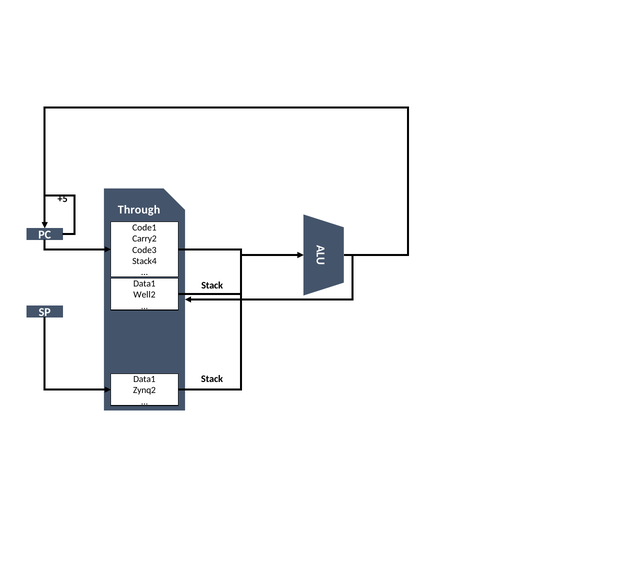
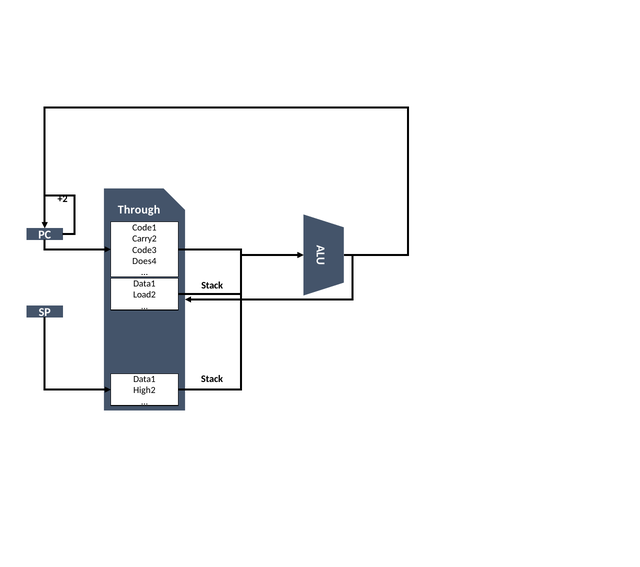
+5: +5 -> +2
Stack4: Stack4 -> Does4
Well2: Well2 -> Load2
Zynq2: Zynq2 -> High2
